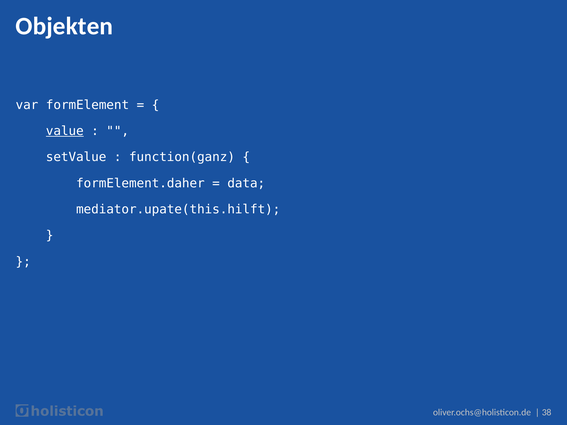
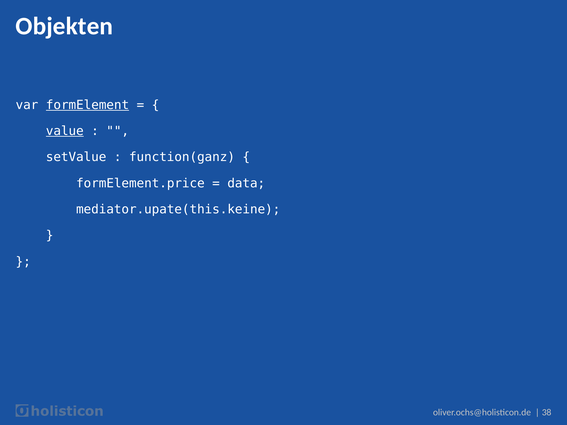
formElement underline: none -> present
formElement.daher: formElement.daher -> formElement.price
mediator.upate(this.hilft: mediator.upate(this.hilft -> mediator.upate(this.keine
